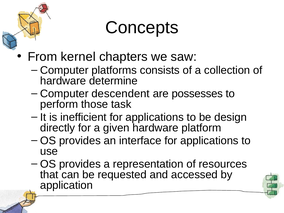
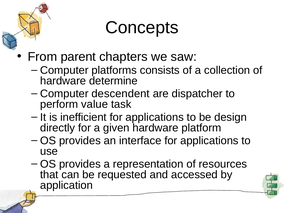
kernel: kernel -> parent
possesses: possesses -> dispatcher
those: those -> value
